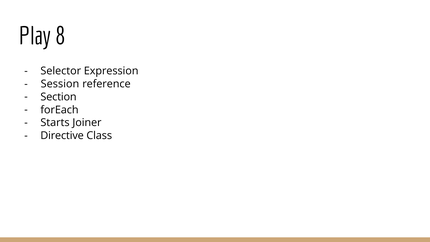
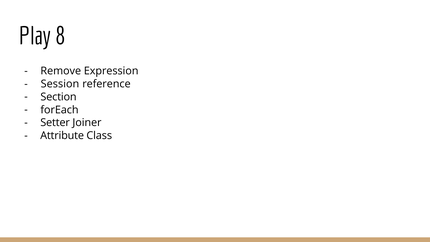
Selector: Selector -> Remove
Starts: Starts -> Setter
Directive: Directive -> Attribute
